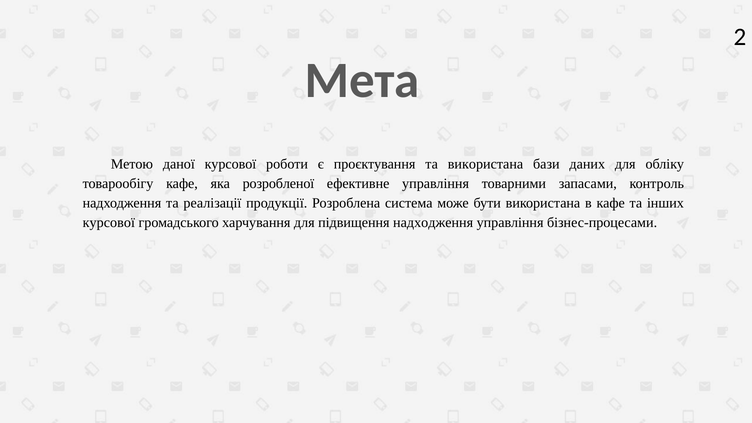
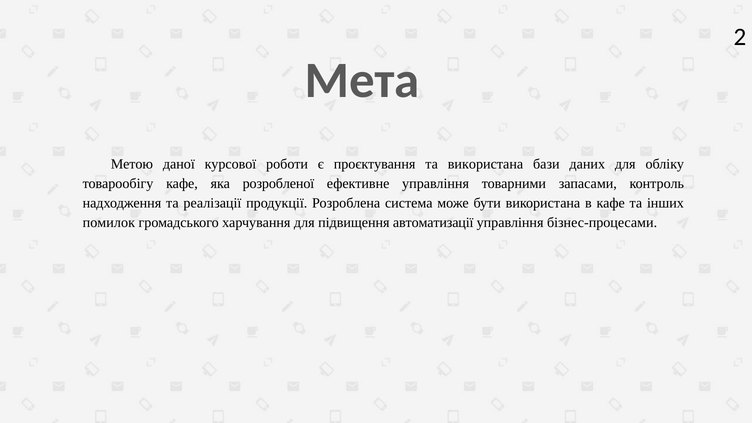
курсової at (109, 222): курсової -> помилок
підвищення надходження: надходження -> автоматизації
